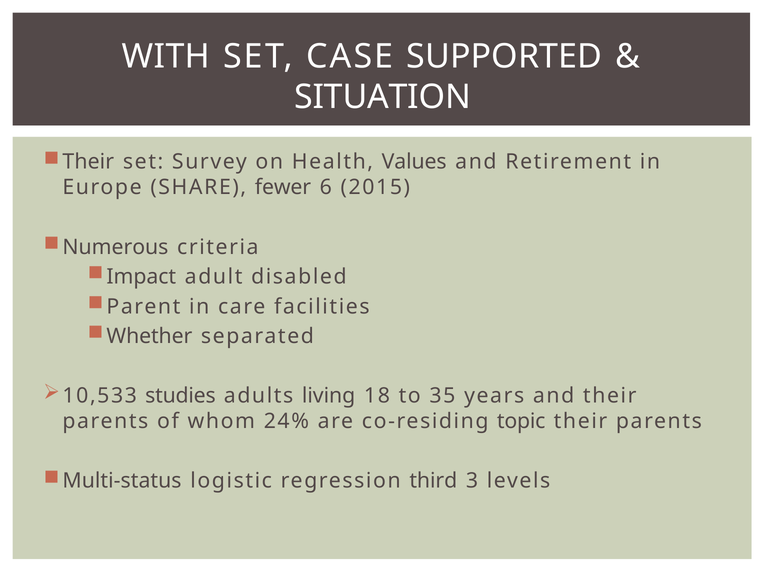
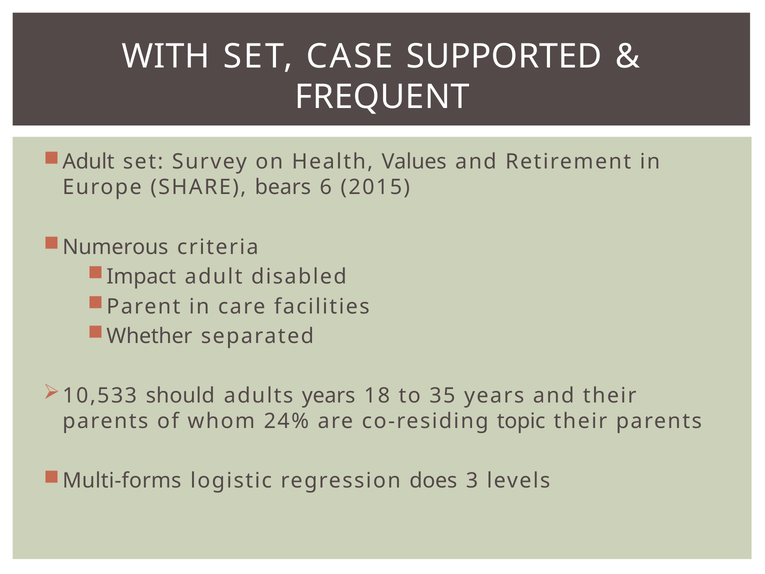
SITUATION: SITUATION -> FREQUENT
Their at (88, 162): Their -> Adult
fewer: fewer -> bears
studies: studies -> should
adults living: living -> years
Multi-status: Multi-status -> Multi-forms
third: third -> does
